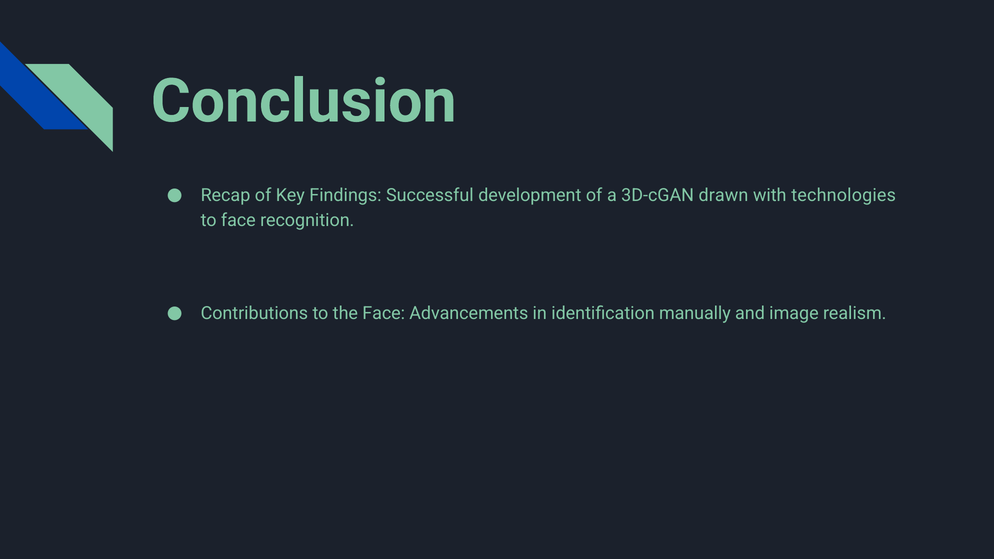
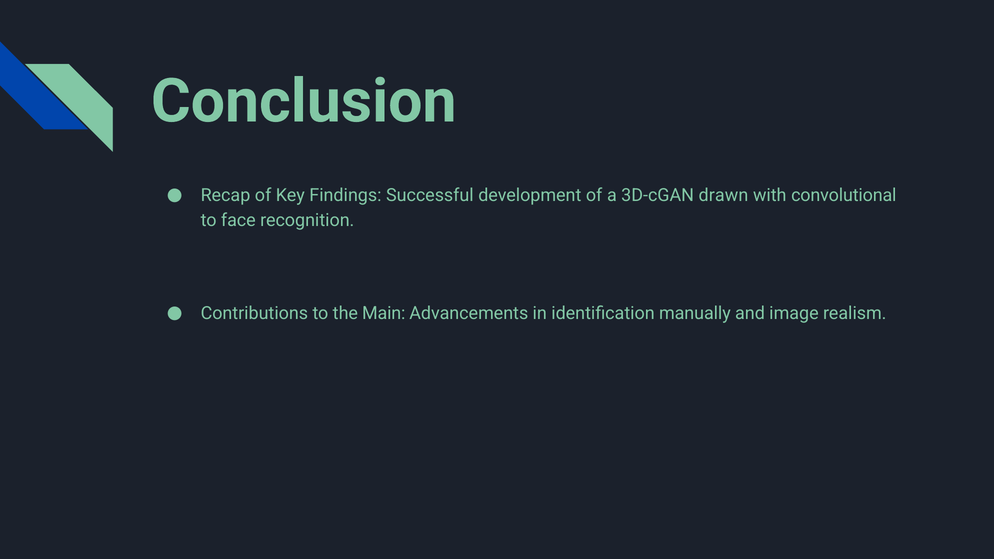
technologies: technologies -> convolutional
the Face: Face -> Main
